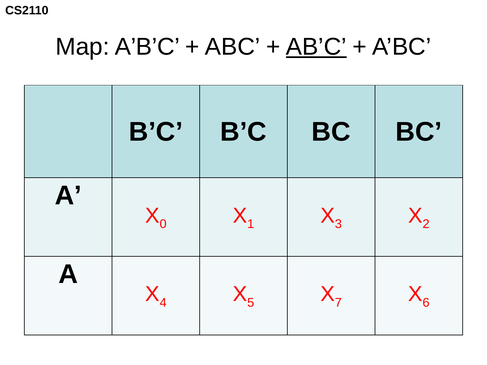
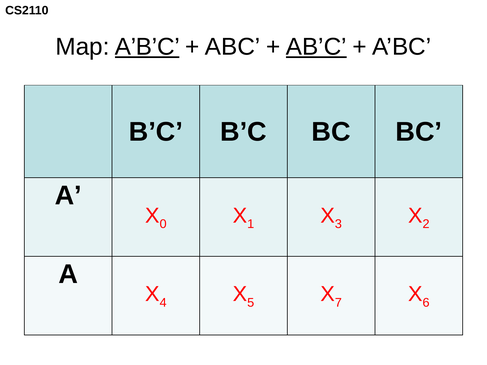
A’B’C underline: none -> present
